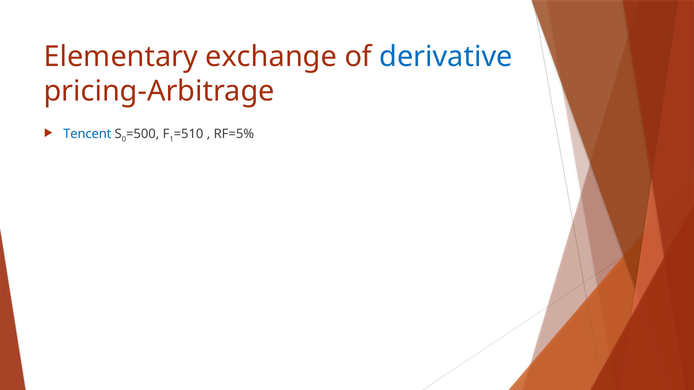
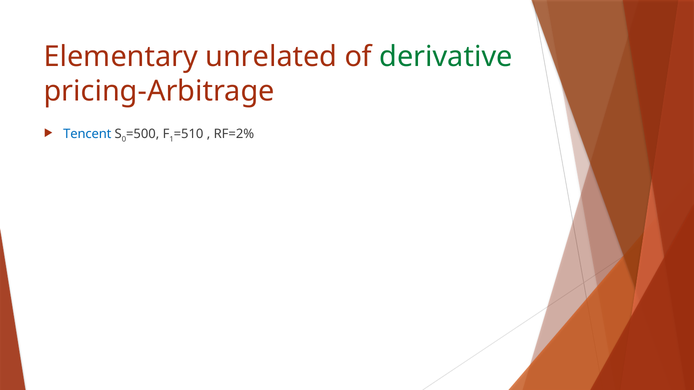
exchange: exchange -> unrelated
derivative colour: blue -> green
RF=5%: RF=5% -> RF=2%
